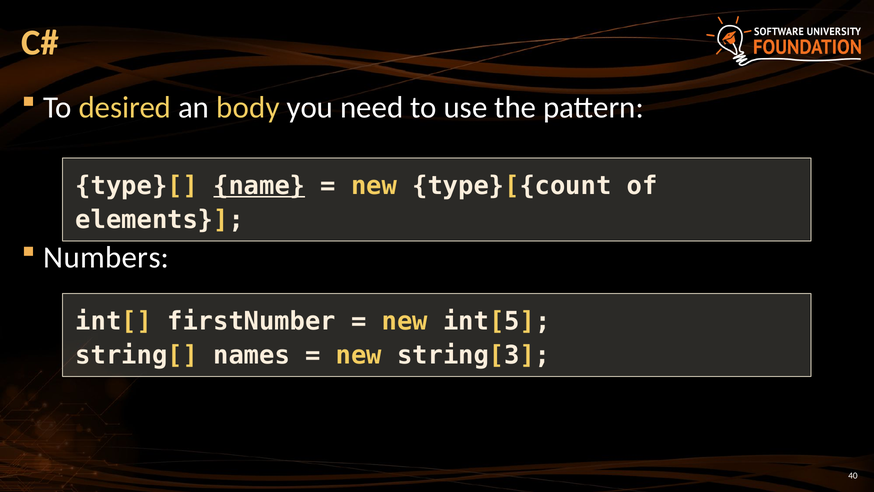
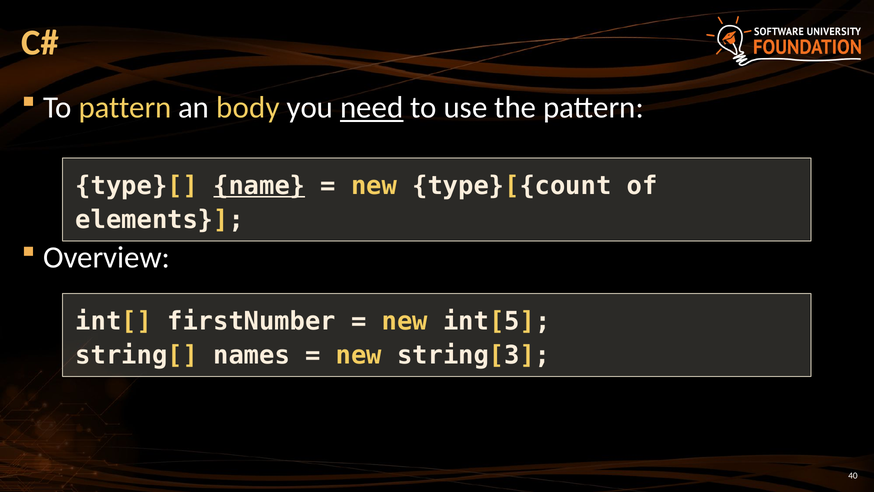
To desired: desired -> pattern
need underline: none -> present
Numbers: Numbers -> Overview
